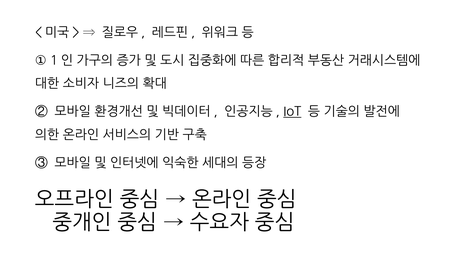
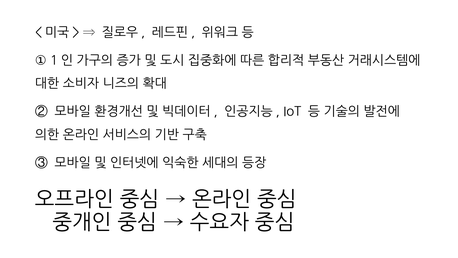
IoT underline: present -> none
